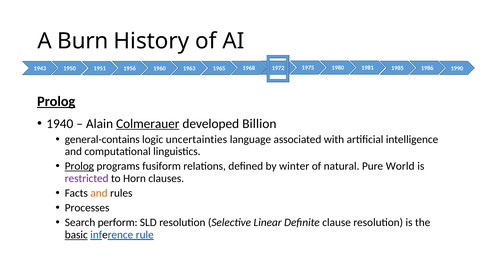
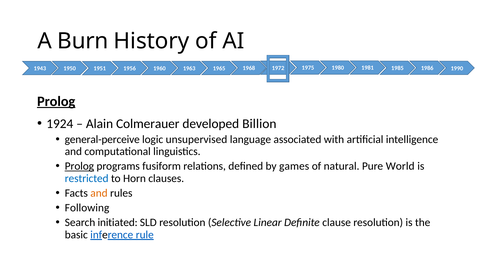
1940: 1940 -> 1924
Colmerauer underline: present -> none
general-contains: general-contains -> general-perceive
uncertainties: uncertainties -> unsupervised
winter: winter -> games
restricted colour: purple -> blue
Processes: Processes -> Following
perform: perform -> initiated
basic underline: present -> none
